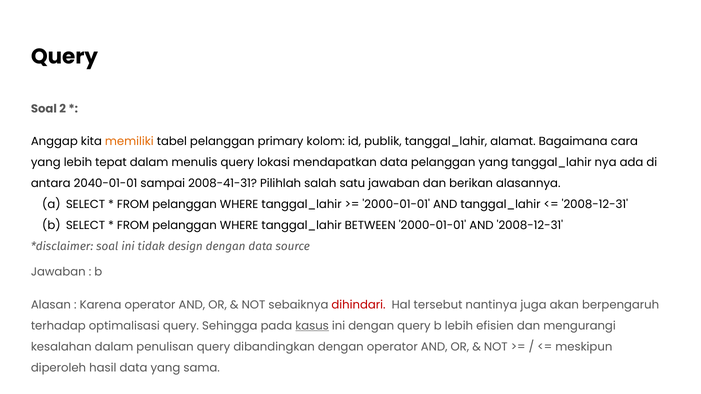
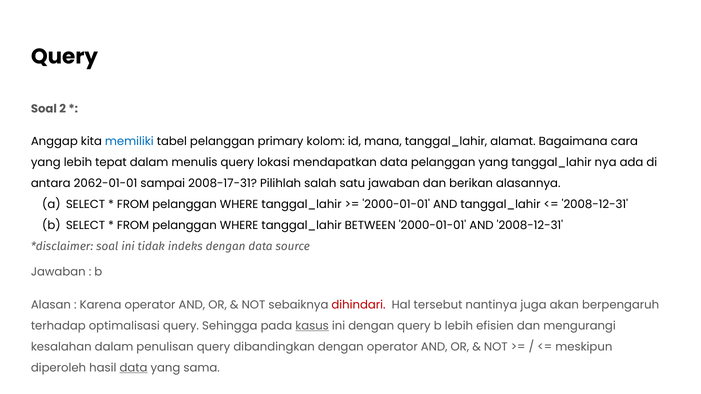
memiliki colour: orange -> blue
publik: publik -> mana
2040-01-01: 2040-01-01 -> 2062-01-01
2008-41-31: 2008-41-31 -> 2008-17-31
design: design -> indeks
data at (133, 368) underline: none -> present
